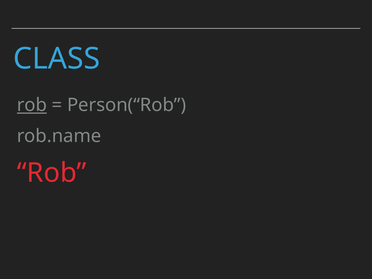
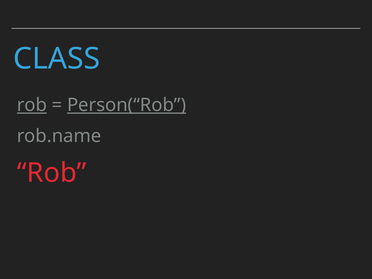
Person(“Rob underline: none -> present
